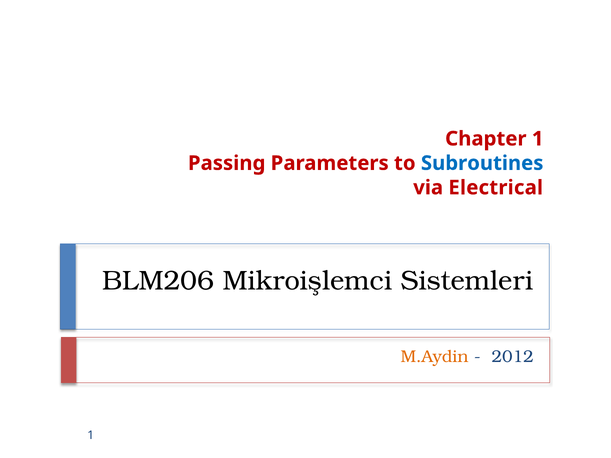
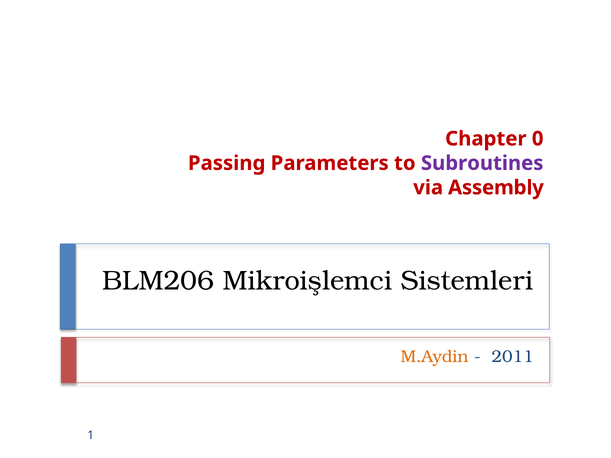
Chapter 1: 1 -> 0
Subroutines colour: blue -> purple
Electrical: Electrical -> Assembly
2012: 2012 -> 2011
